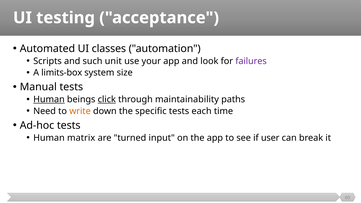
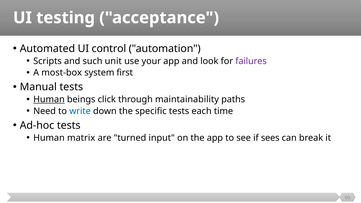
classes: classes -> control
limits-box: limits-box -> most-box
size: size -> first
click underline: present -> none
write colour: orange -> blue
user: user -> sees
